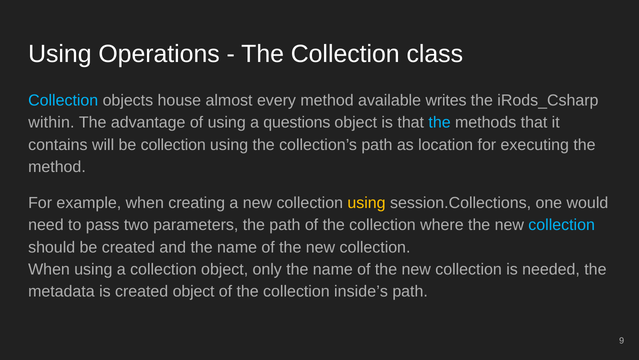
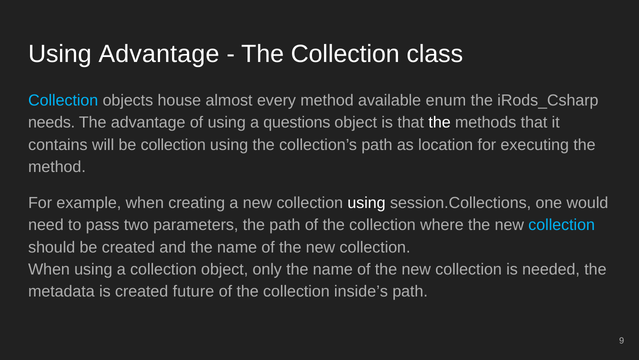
Using Operations: Operations -> Advantage
writes: writes -> enum
within: within -> needs
the at (440, 123) colour: light blue -> white
using at (367, 203) colour: yellow -> white
created object: object -> future
